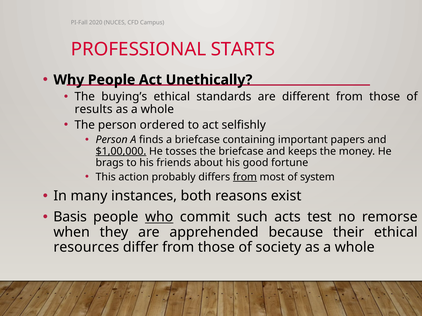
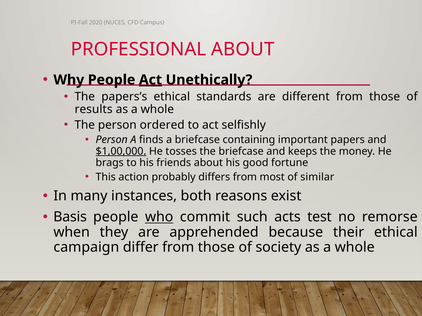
PROFESSIONAL STARTS: STARTS -> ABOUT
Act at (150, 80) underline: none -> present
buying’s: buying’s -> papers’s
from at (245, 177) underline: present -> none
system: system -> similar
resources: resources -> campaign
